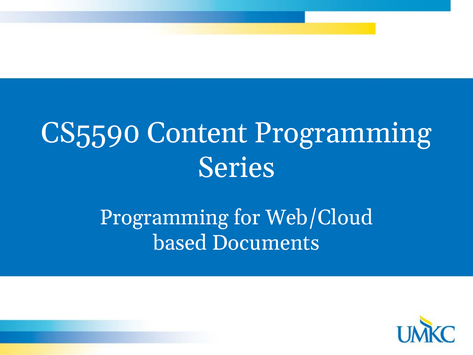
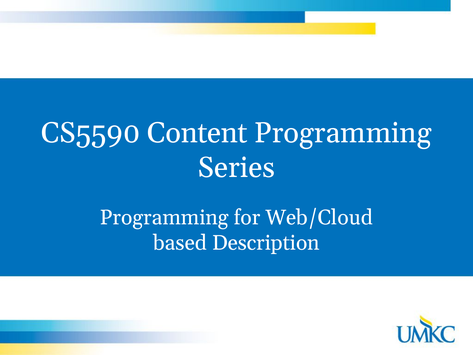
Documents: Documents -> Description
